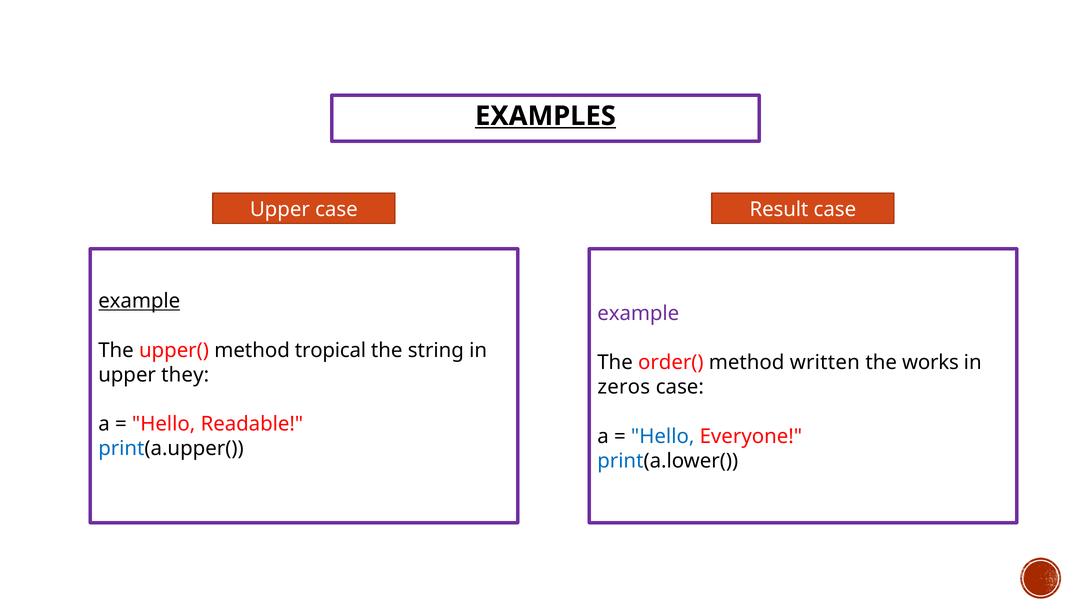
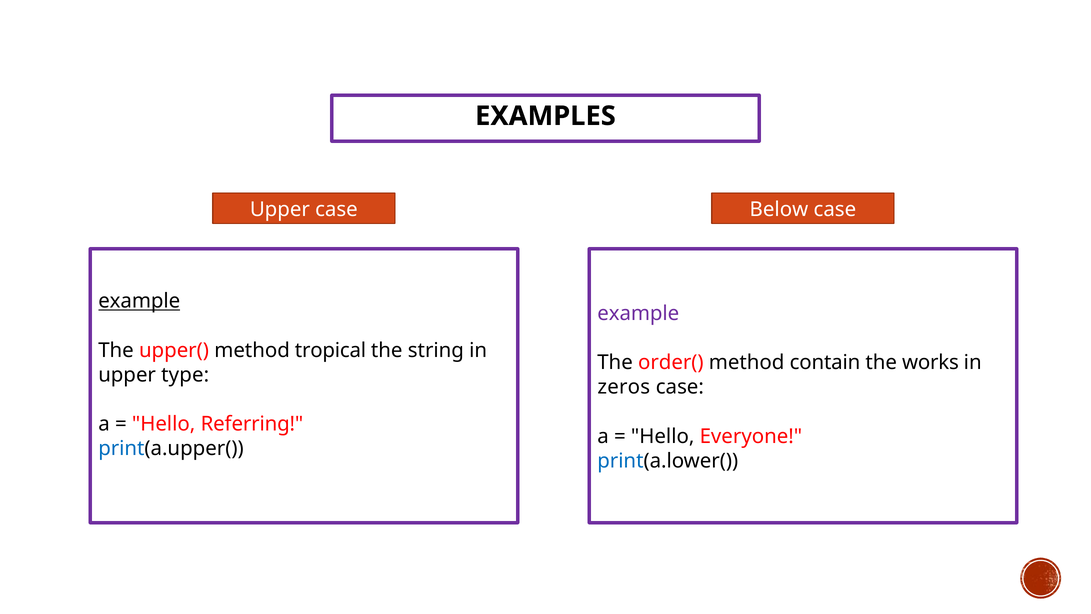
EXAMPLES underline: present -> none
Result: Result -> Below
written: written -> contain
they: they -> type
Readable: Readable -> Referring
Hello at (663, 436) colour: blue -> black
